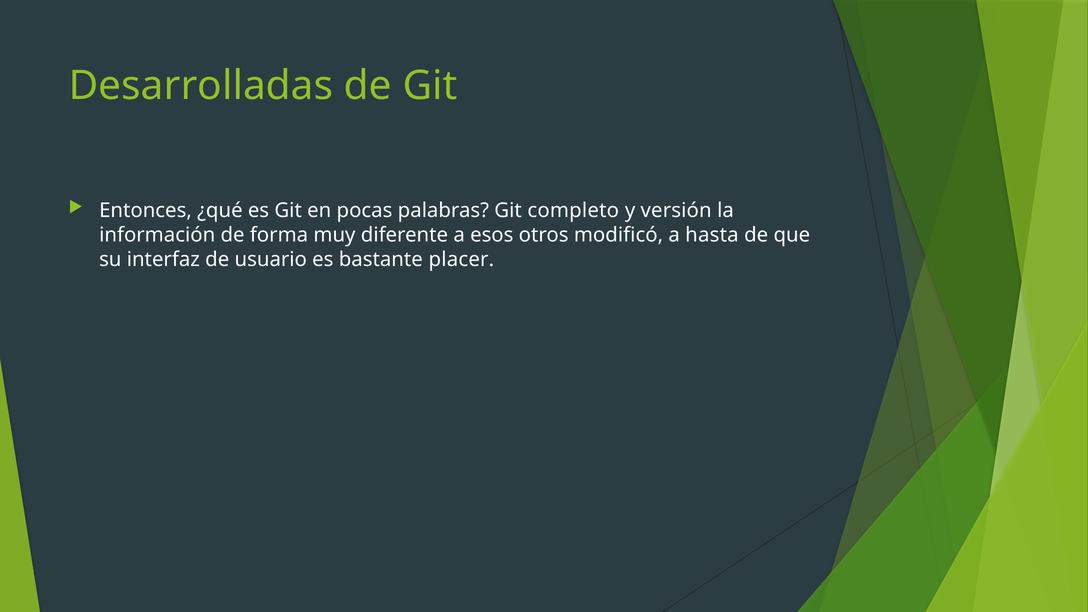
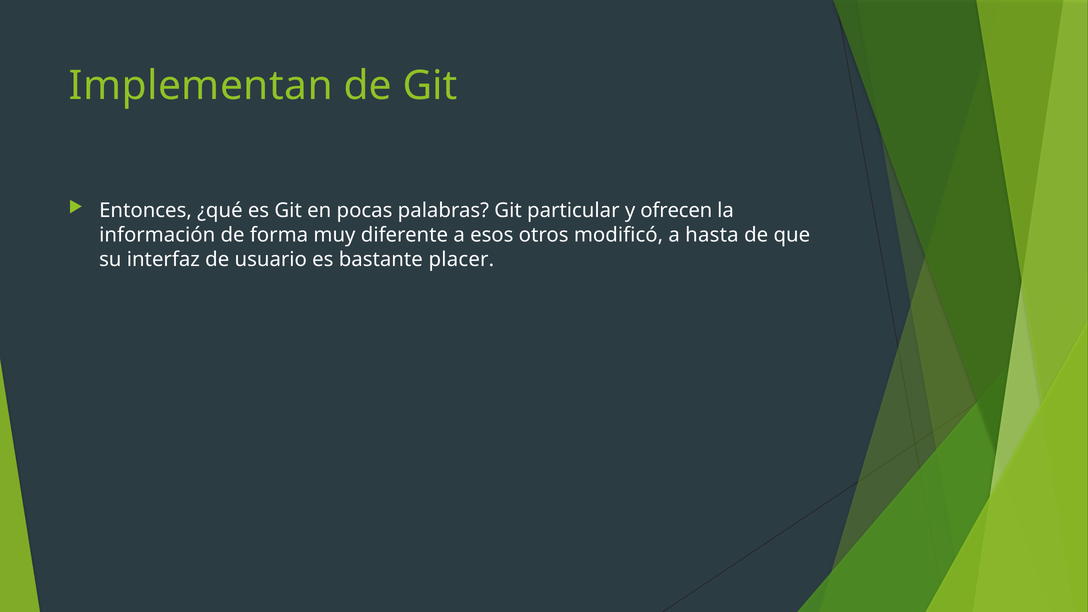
Desarrolladas: Desarrolladas -> Implementan
completo: completo -> particular
versión: versión -> ofrecen
